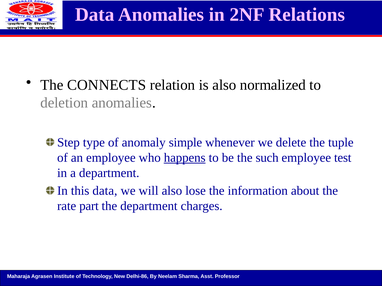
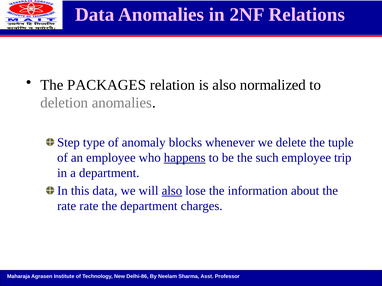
CONNECTS: CONNECTS -> PACKAGES
simple: simple -> blocks
test: test -> trip
also at (172, 191) underline: none -> present
rate part: part -> rate
